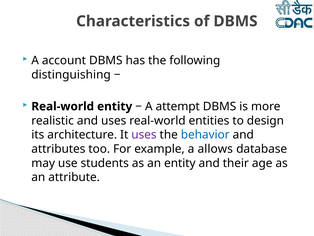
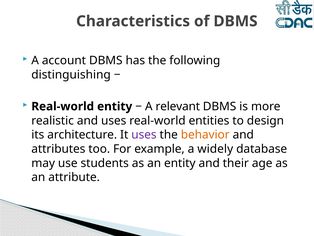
attempt: attempt -> relevant
behavior colour: blue -> orange
allows: allows -> widely
